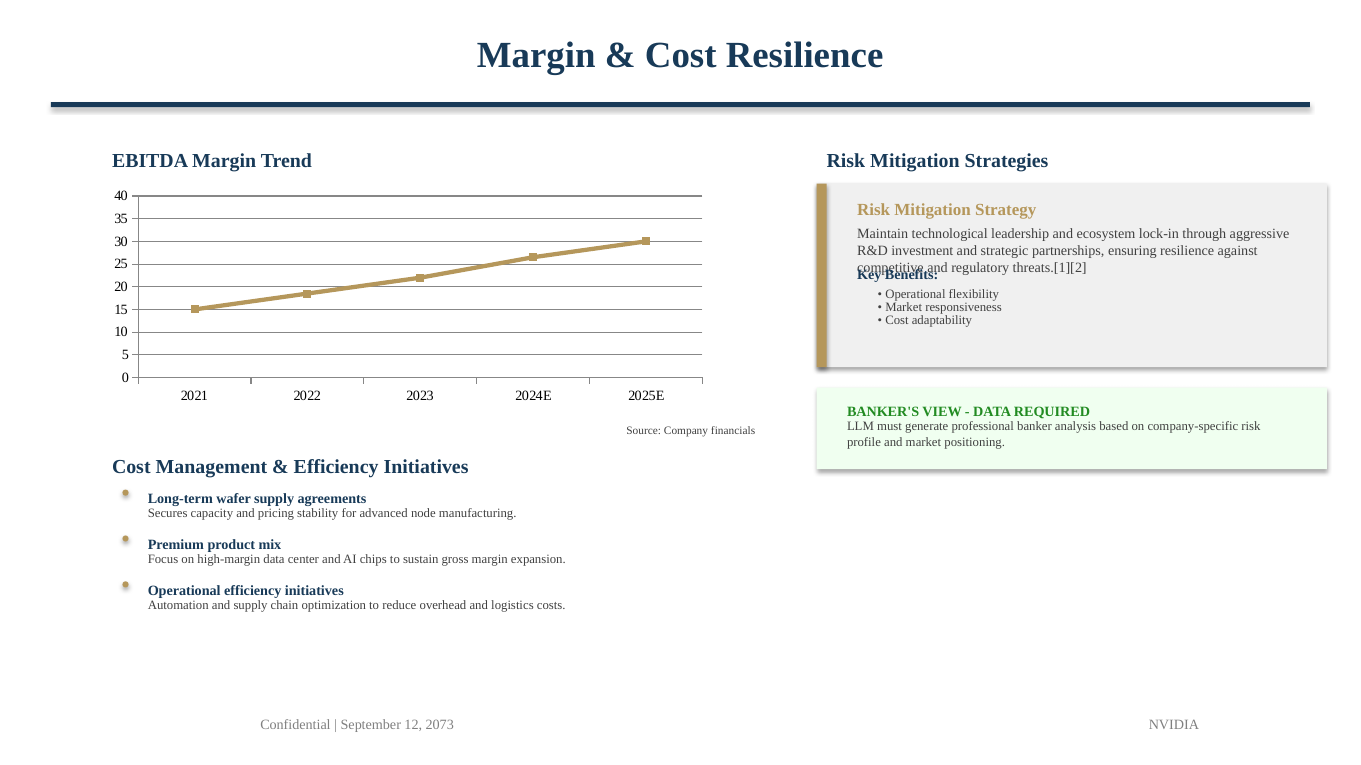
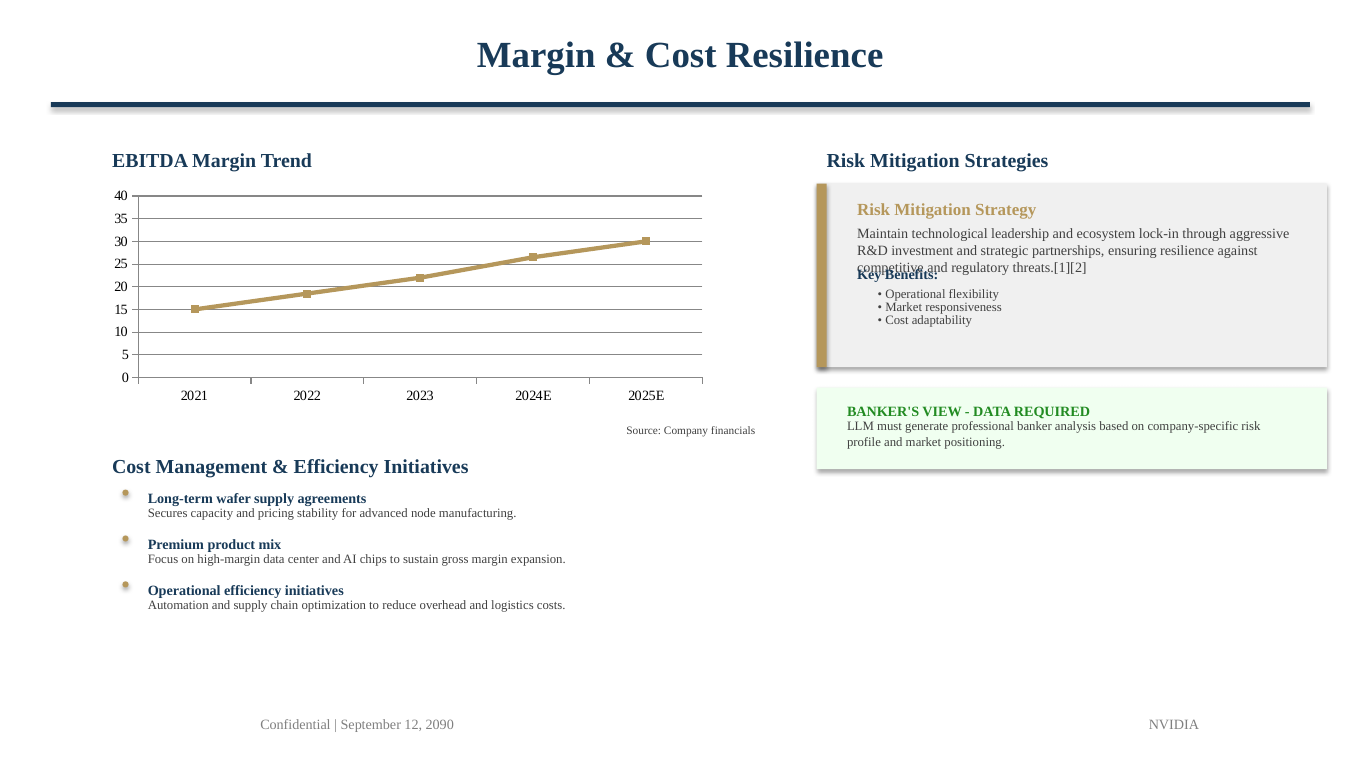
2073: 2073 -> 2090
